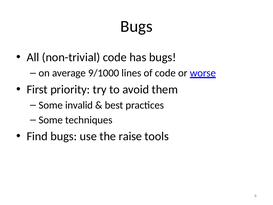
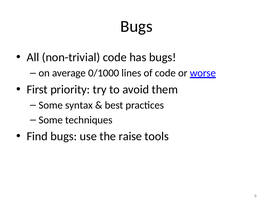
9/1000: 9/1000 -> 0/1000
invalid: invalid -> syntax
